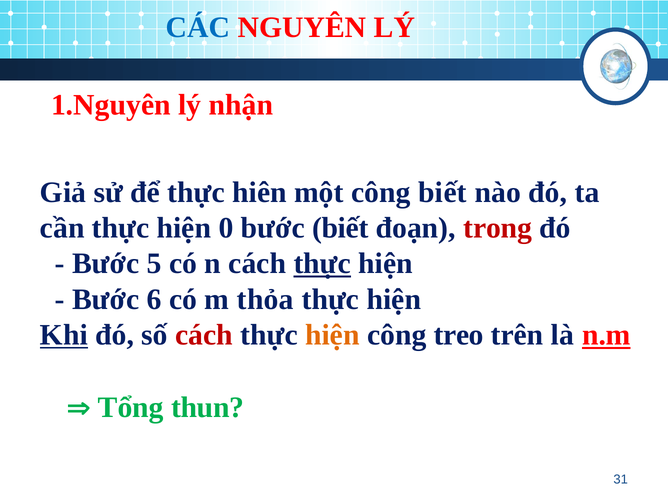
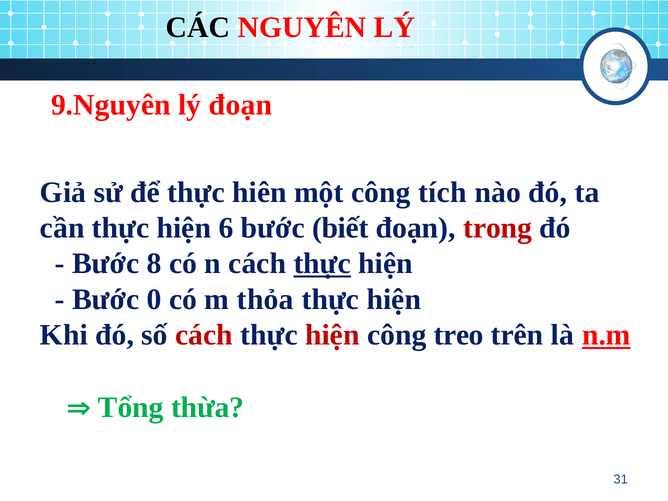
CÁC colour: blue -> black
1.Nguyên: 1.Nguyên -> 9.Nguyên
lý nhận: nhận -> đoạn
công biết: biết -> tích
0: 0 -> 6
5: 5 -> 8
6: 6 -> 0
Khi underline: present -> none
hiện at (332, 335) colour: orange -> red
thun: thun -> thừa
